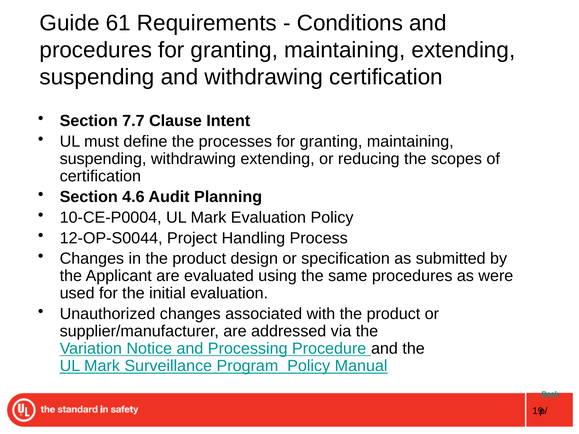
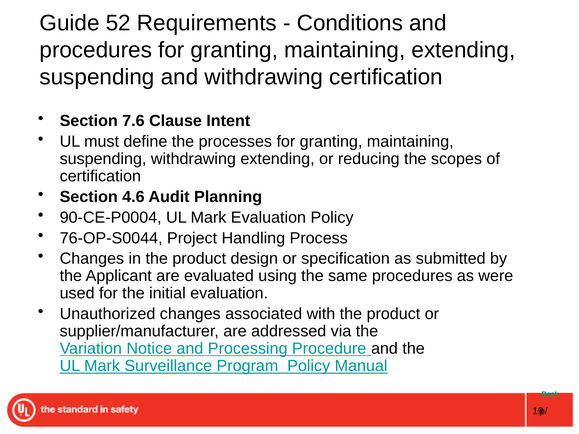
61: 61 -> 52
7.7: 7.7 -> 7.6
10-CE-P0004: 10-CE-P0004 -> 90-CE-P0004
12-OP-S0044: 12-OP-S0044 -> 76-OP-S0044
